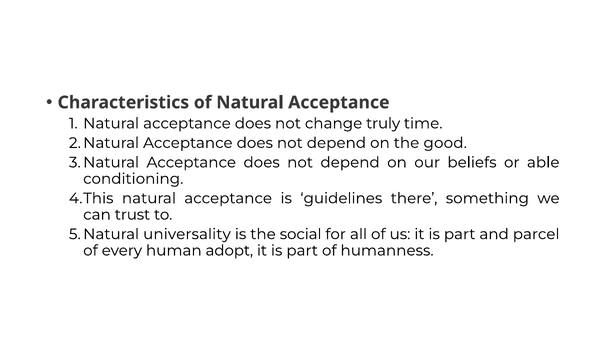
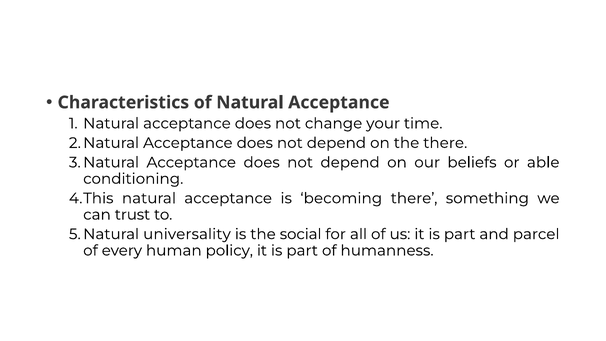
truly: truly -> your
the good: good -> there
guidelines: guidelines -> becoming
adopt: adopt -> policy
